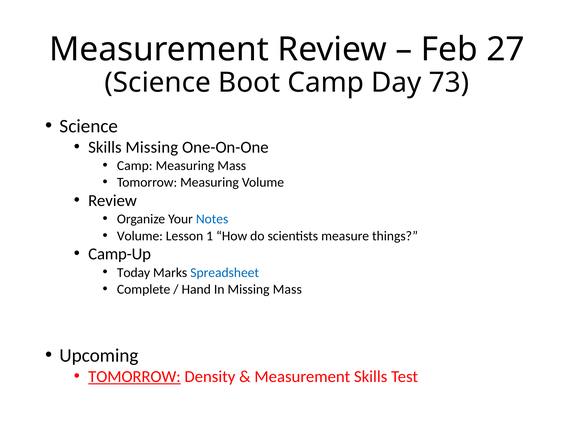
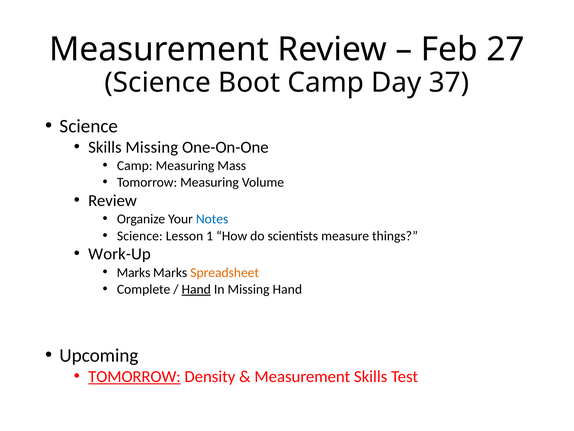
73: 73 -> 37
Volume at (140, 236): Volume -> Science
Camp-Up: Camp-Up -> Work-Up
Today at (134, 272): Today -> Marks
Spreadsheet colour: blue -> orange
Hand at (196, 289) underline: none -> present
Missing Mass: Mass -> Hand
